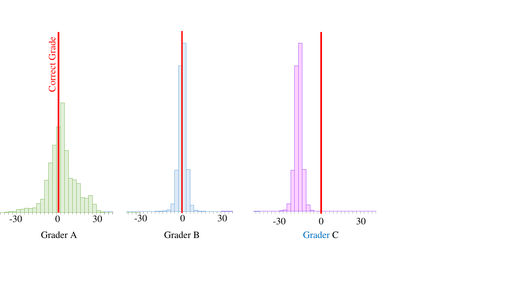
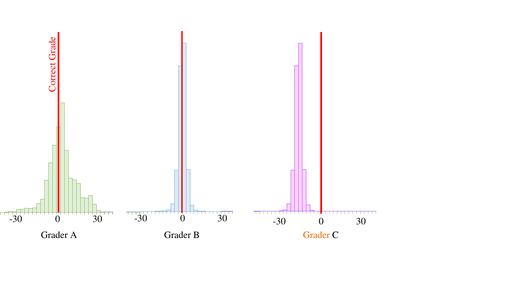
Grader at (316, 235) colour: blue -> orange
